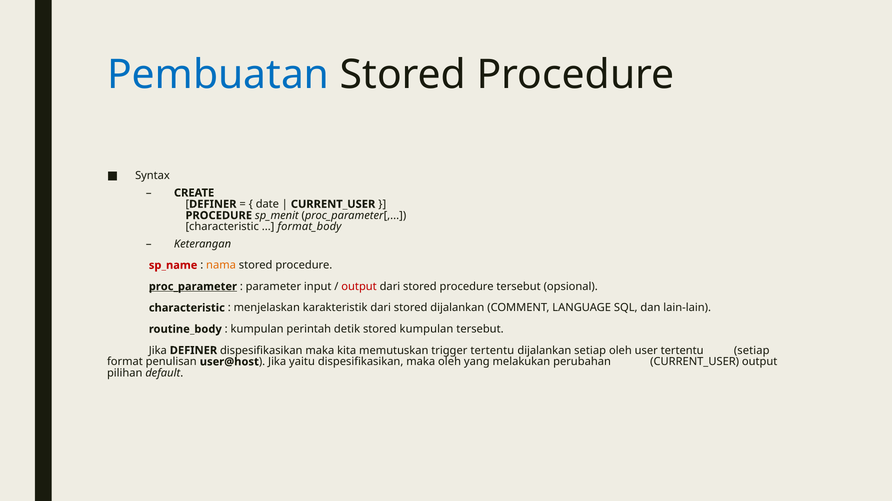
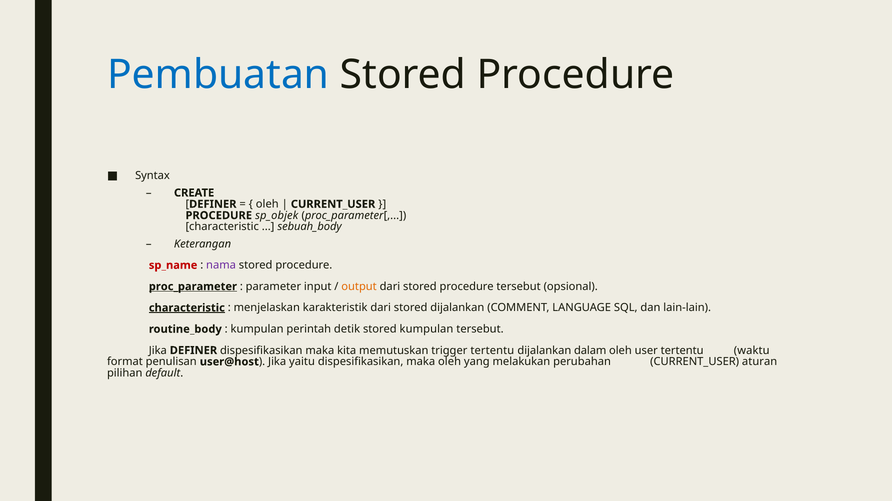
date at (267, 204): date -> oleh
sp_menit: sp_menit -> sp_objek
format_body: format_body -> sebuah_body
nama colour: orange -> purple
output at (359, 287) colour: red -> orange
characteristic at (187, 308) underline: none -> present
dijalankan setiap: setiap -> dalam
tertentu setiap: setiap -> waktu
CURRENT_USER output: output -> aturan
